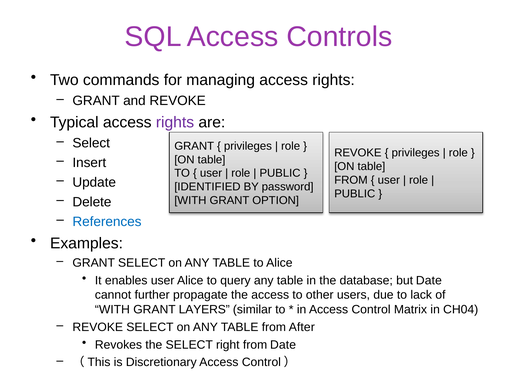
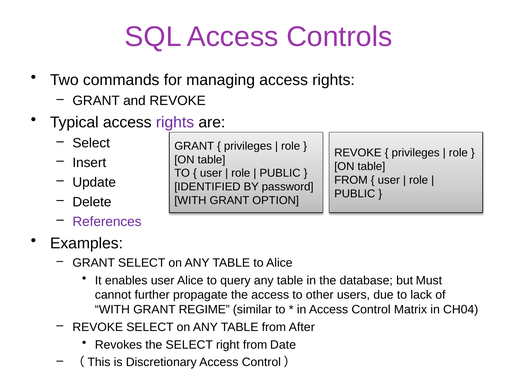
References colour: blue -> purple
but Date: Date -> Must
LAYERS: LAYERS -> REGIME
